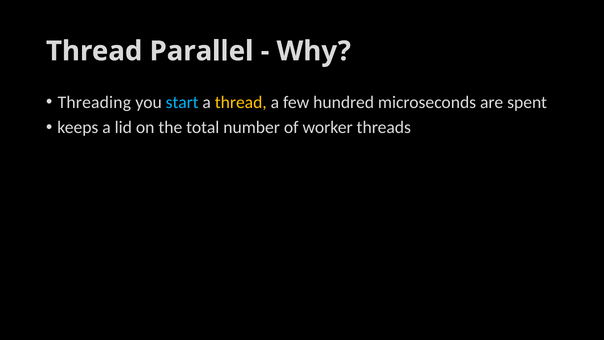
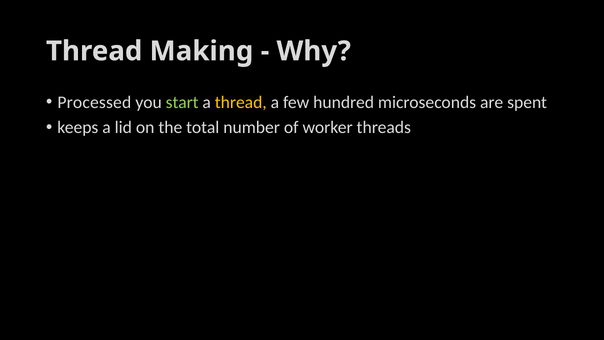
Parallel: Parallel -> Making
Threading: Threading -> Processed
start colour: light blue -> light green
